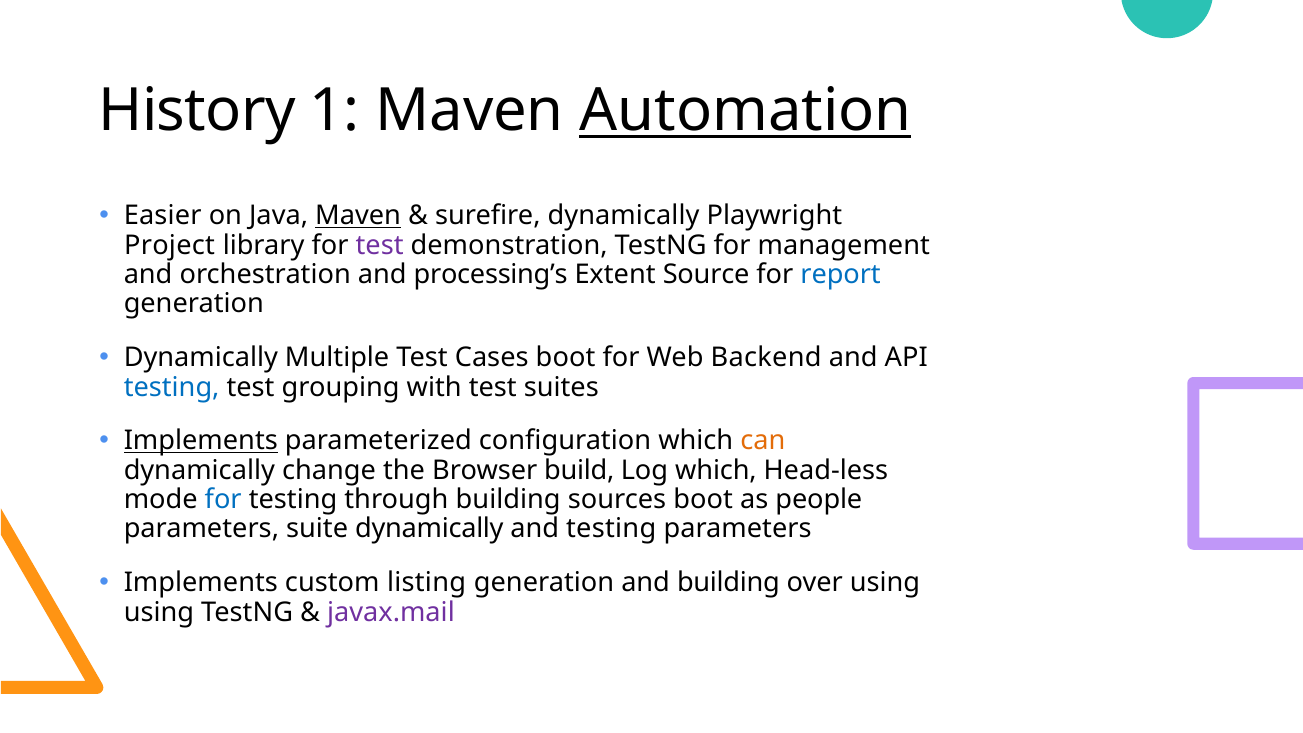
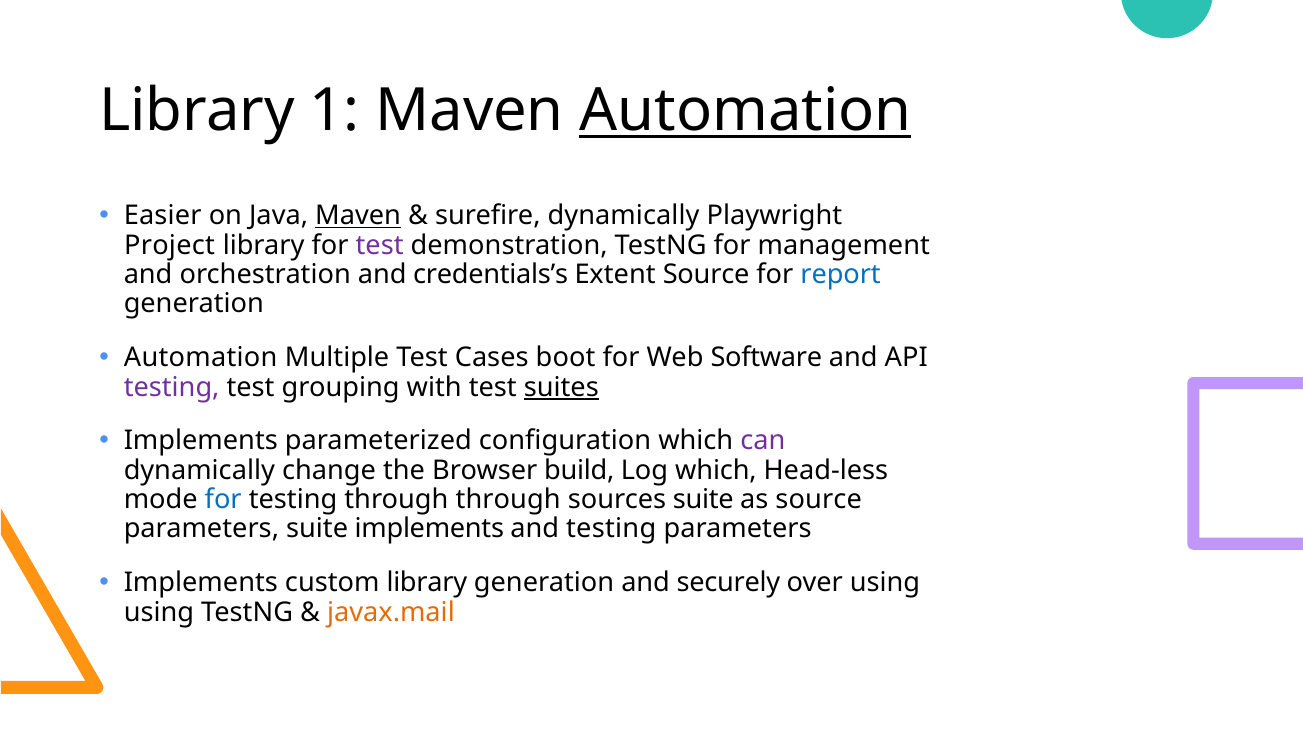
History at (197, 111): History -> Library
processing’s: processing’s -> credentials’s
Dynamically at (201, 358): Dynamically -> Automation
Backend: Backend -> Software
testing at (172, 387) colour: blue -> purple
suites underline: none -> present
Implements at (201, 441) underline: present -> none
can colour: orange -> purple
through building: building -> through
sources boot: boot -> suite
as people: people -> source
suite dynamically: dynamically -> implements
custom listing: listing -> library
and building: building -> securely
javax.mail colour: purple -> orange
